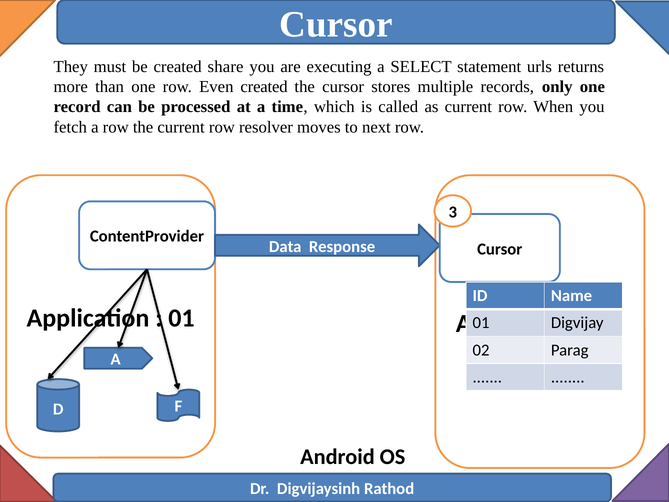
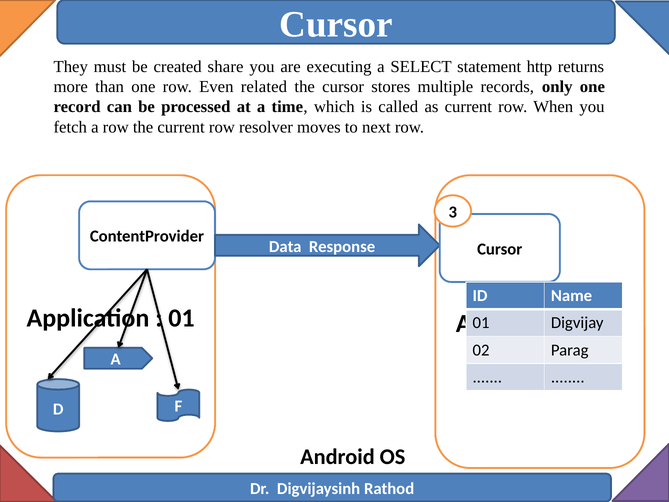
urls: urls -> http
Even created: created -> related
